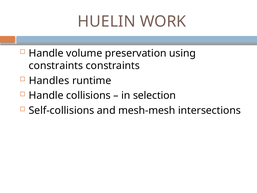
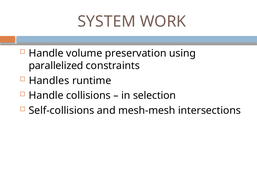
HUELIN: HUELIN -> SYSTEM
constraints at (56, 66): constraints -> parallelized
